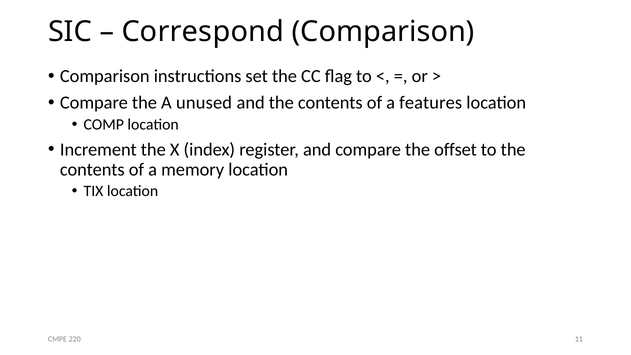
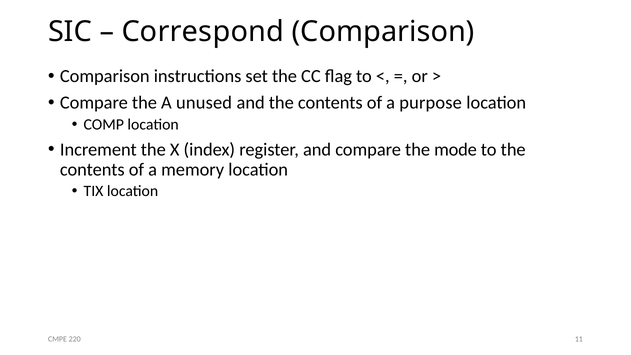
features: features -> purpose
offset: offset -> mode
